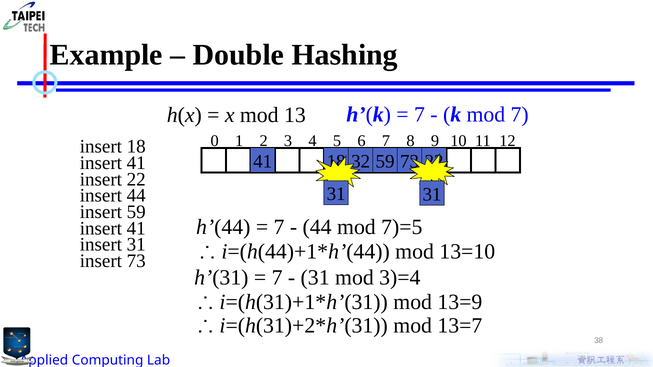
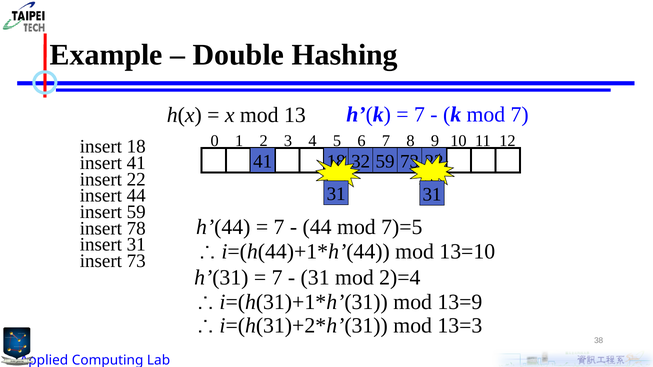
41 at (136, 228): 41 -> 78
3)=4: 3)=4 -> 2)=4
13=7: 13=7 -> 13=3
